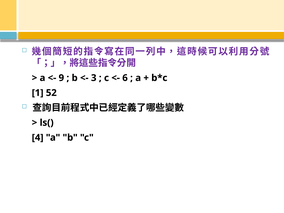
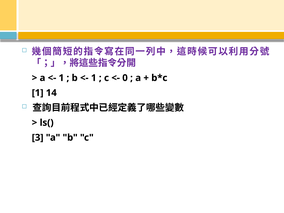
9 at (61, 78): 9 -> 1
3 at (94, 78): 3 -> 1
6: 6 -> 0
52: 52 -> 14
4: 4 -> 3
